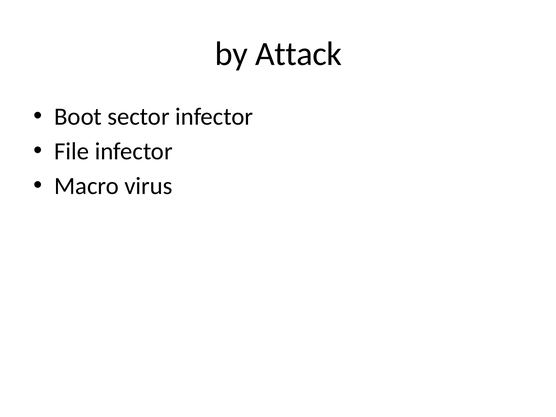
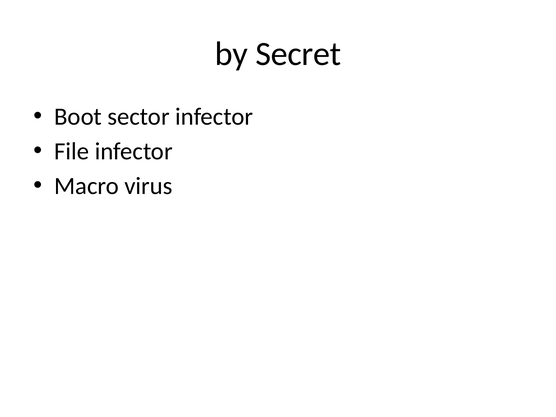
Attack: Attack -> Secret
